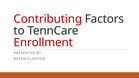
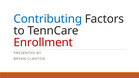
Contributing colour: red -> blue
